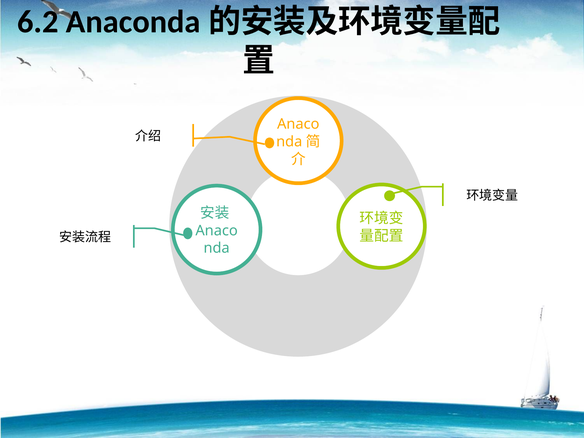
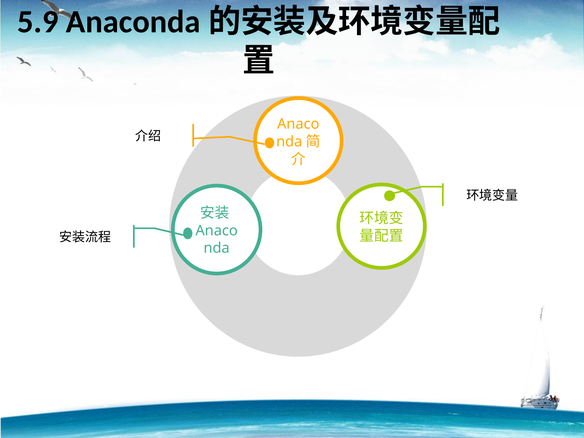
6.2: 6.2 -> 5.9
